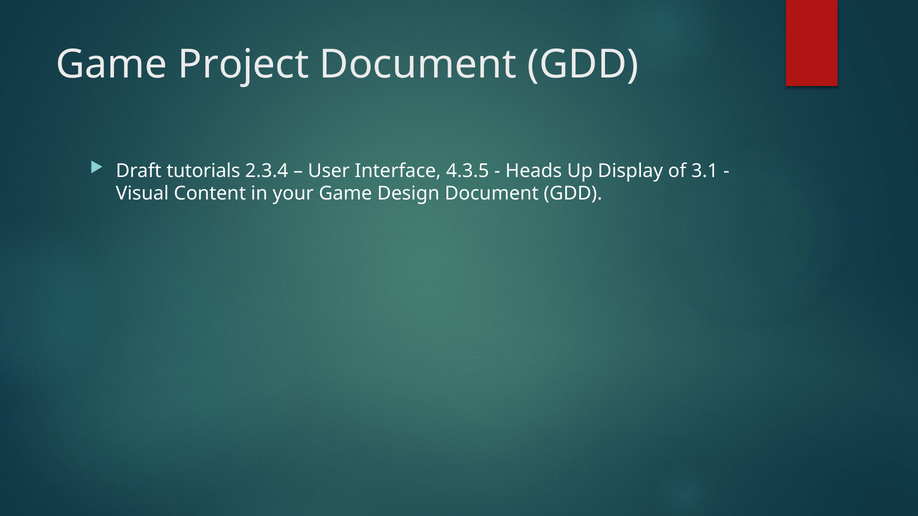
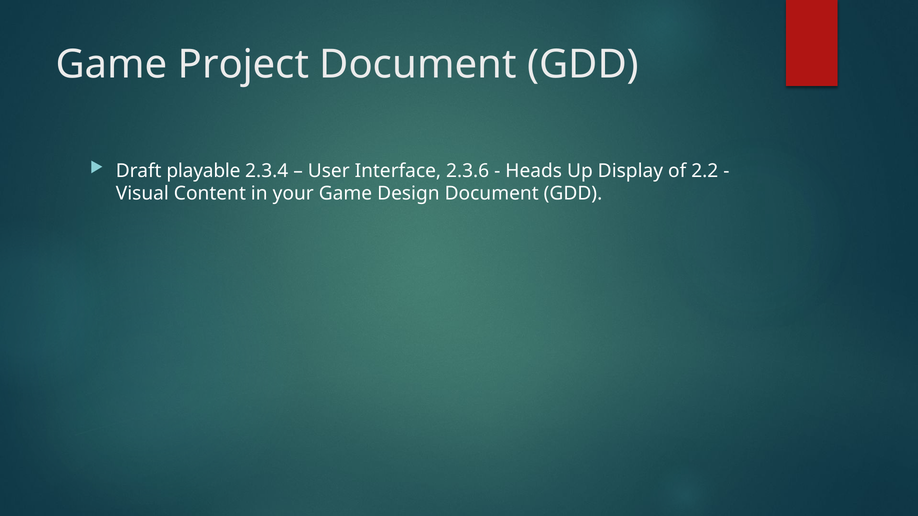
tutorials: tutorials -> playable
4.3.5: 4.3.5 -> 2.3.6
3.1: 3.1 -> 2.2
